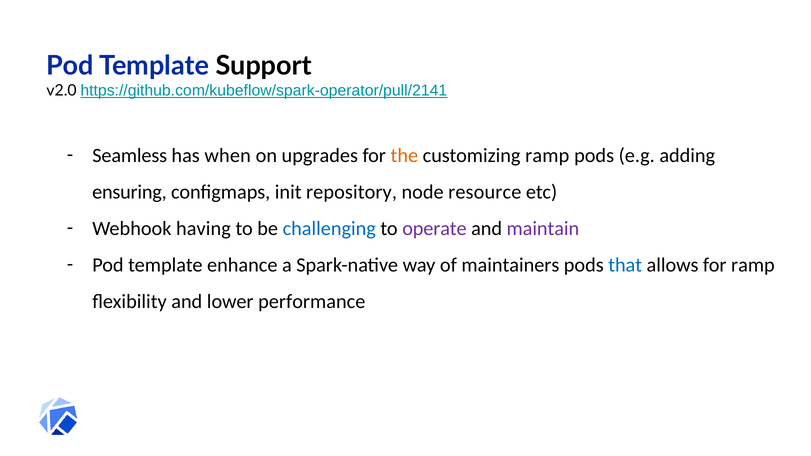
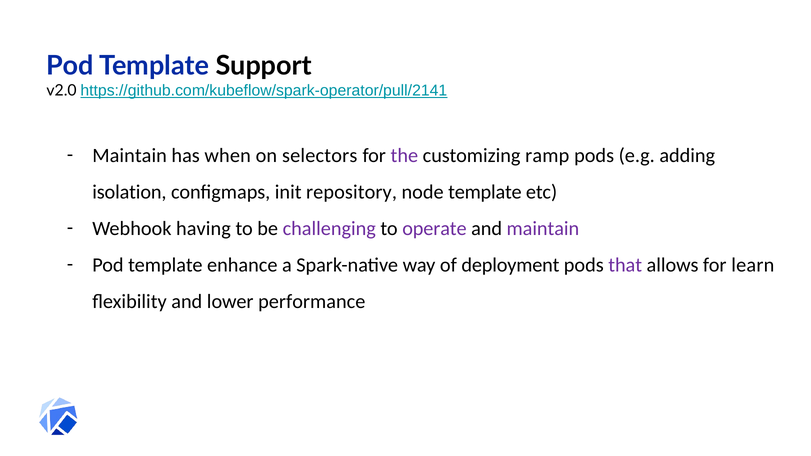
Seamless at (130, 156): Seamless -> Maintain
upgrades: upgrades -> selectors
the colour: orange -> purple
ensuring: ensuring -> isolation
node resource: resource -> template
challenging colour: blue -> purple
maintainers: maintainers -> deployment
that colour: blue -> purple
for ramp: ramp -> learn
